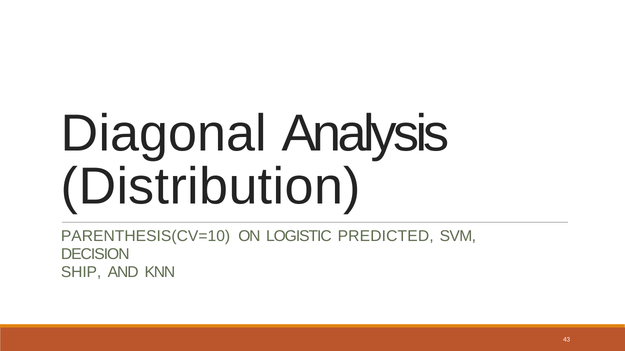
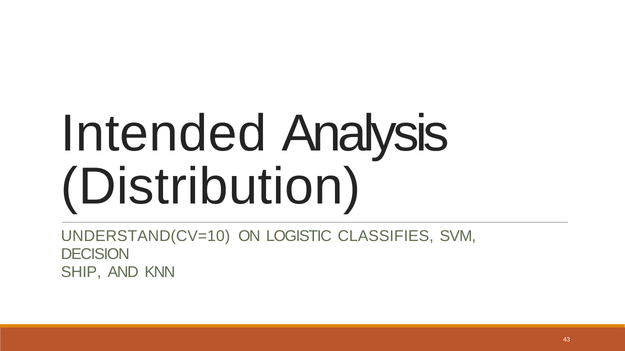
Diagonal: Diagonal -> Intended
PARENTHESIS(CV=10: PARENTHESIS(CV=10 -> UNDERSTAND(CV=10
PREDICTED: PREDICTED -> CLASSIFIES
